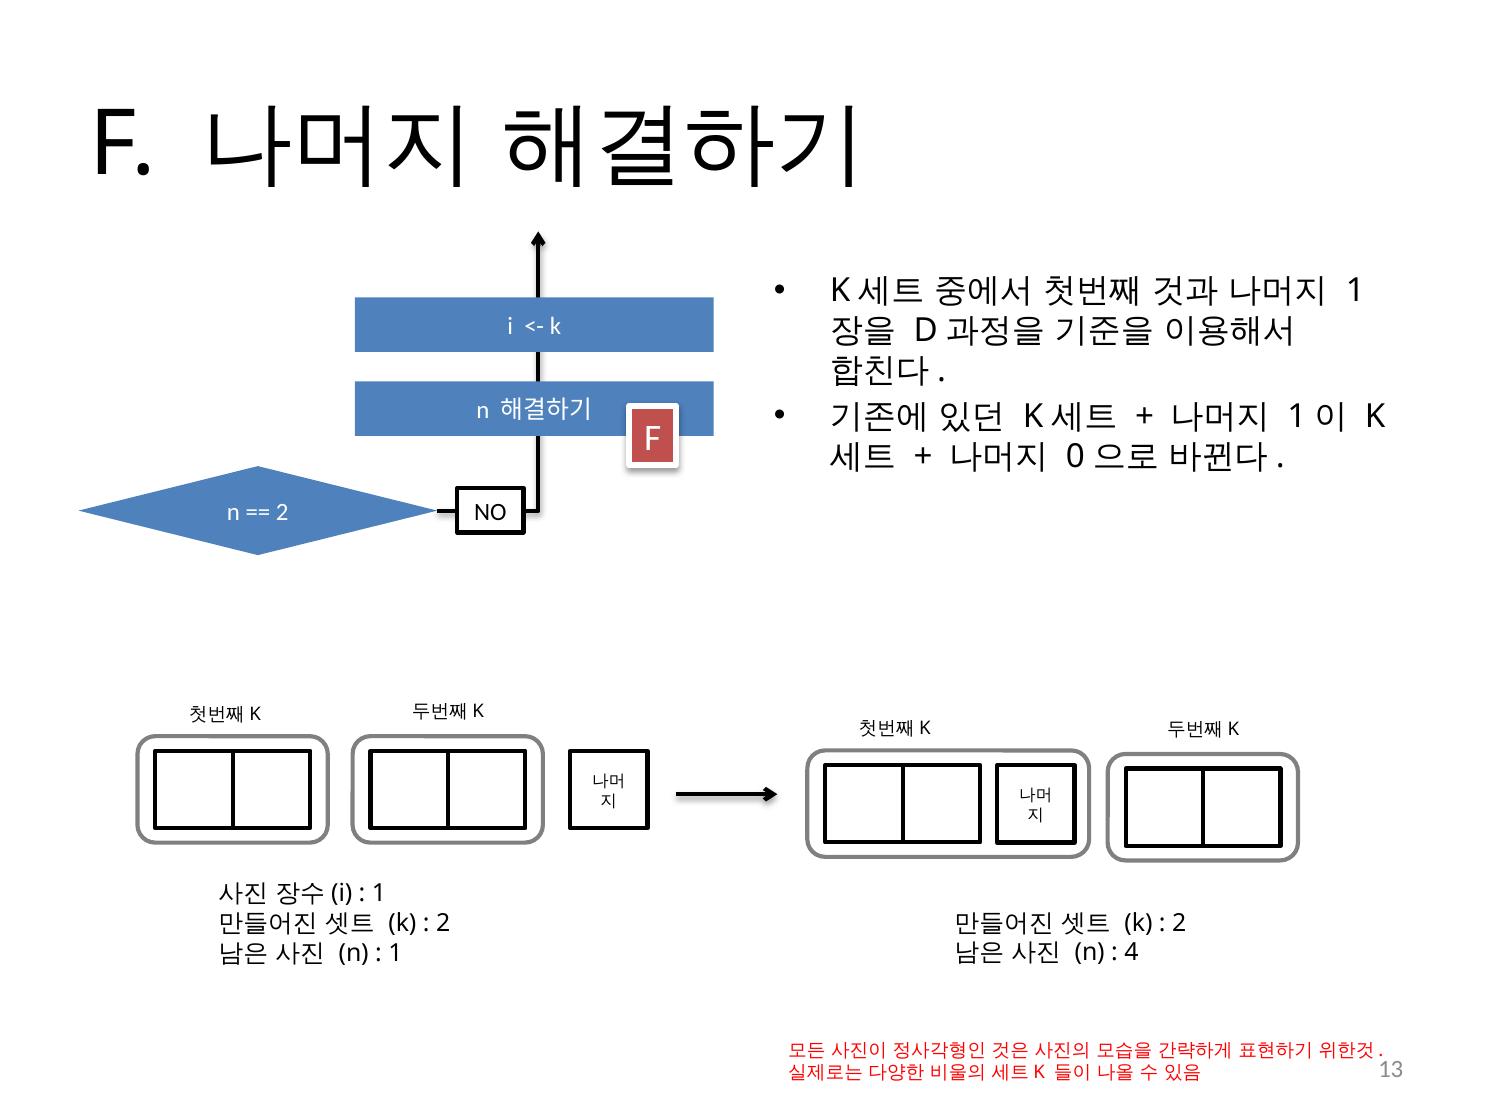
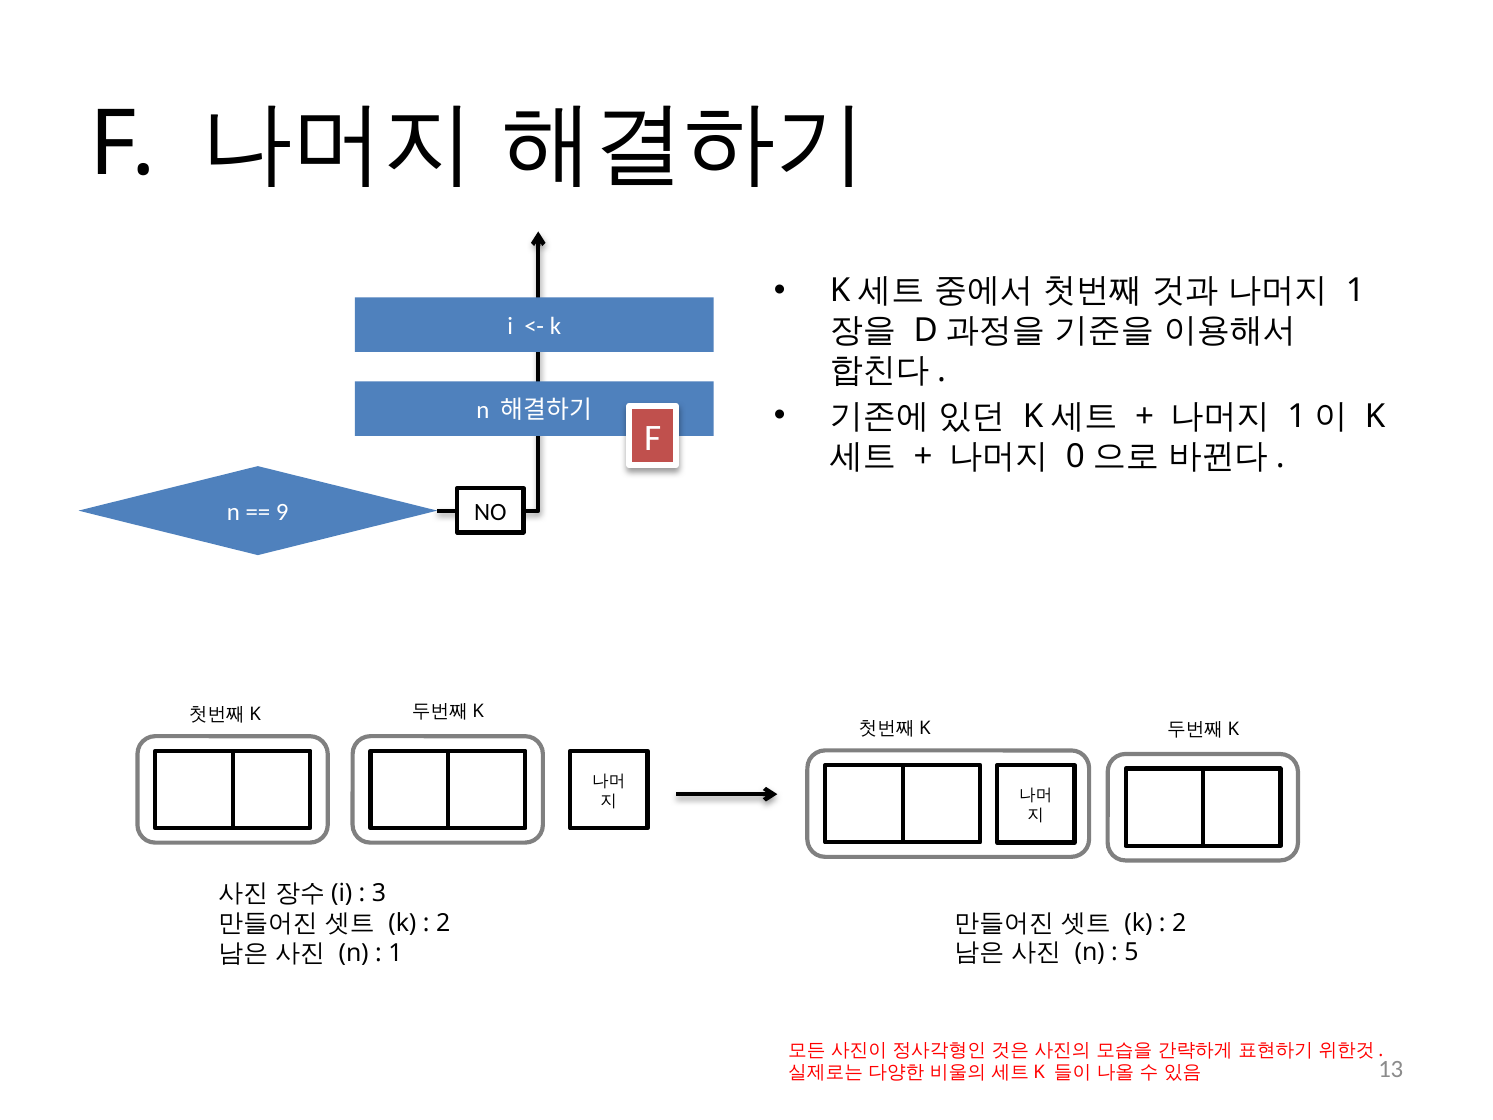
2 at (282, 512): 2 -> 9
1 at (379, 893): 1 -> 3
4: 4 -> 5
